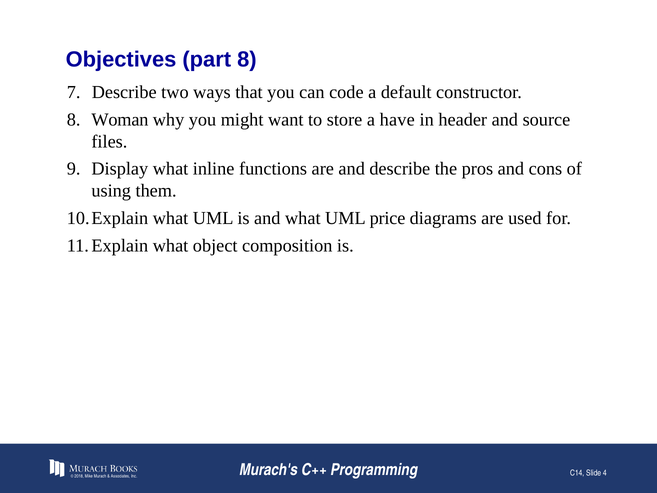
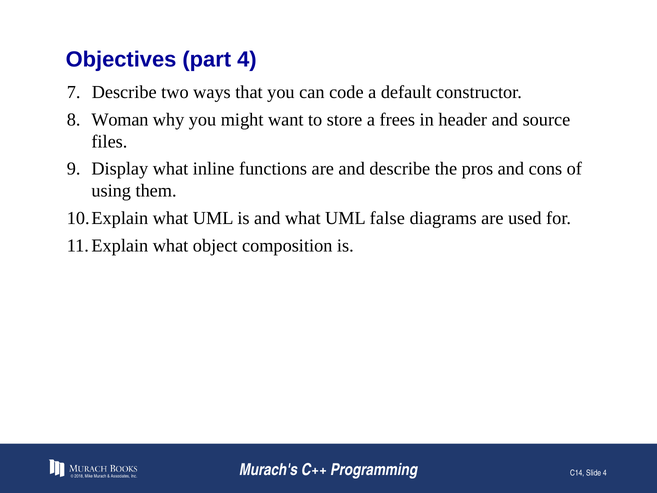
part 8: 8 -> 4
have: have -> frees
price: price -> false
